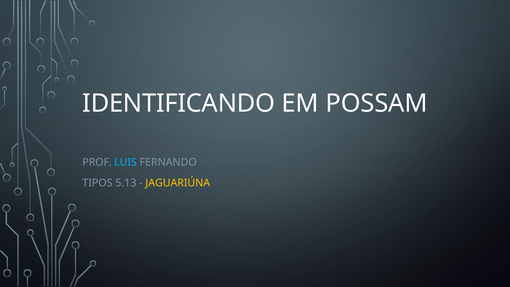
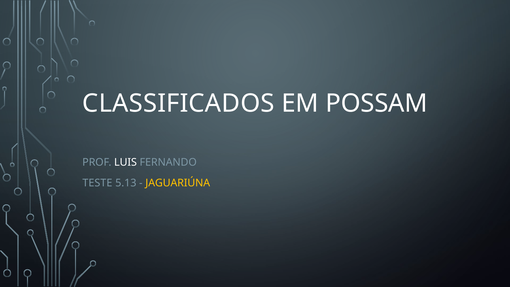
IDENTIFICANDO: IDENTIFICANDO -> CLASSIFICADOS
LUIS colour: light blue -> white
TIPOS: TIPOS -> TESTE
